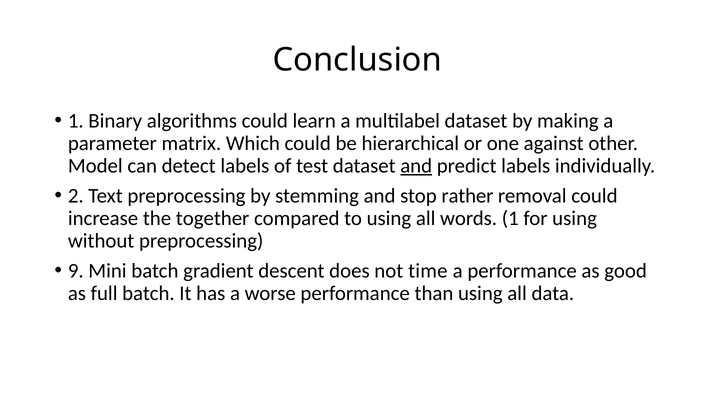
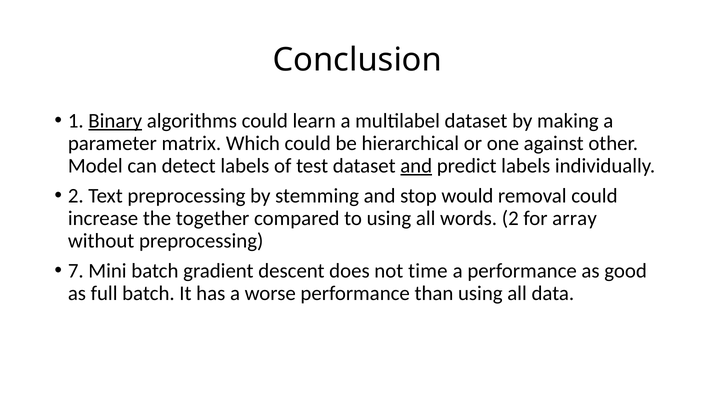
Binary underline: none -> present
rather: rather -> would
words 1: 1 -> 2
for using: using -> array
9: 9 -> 7
